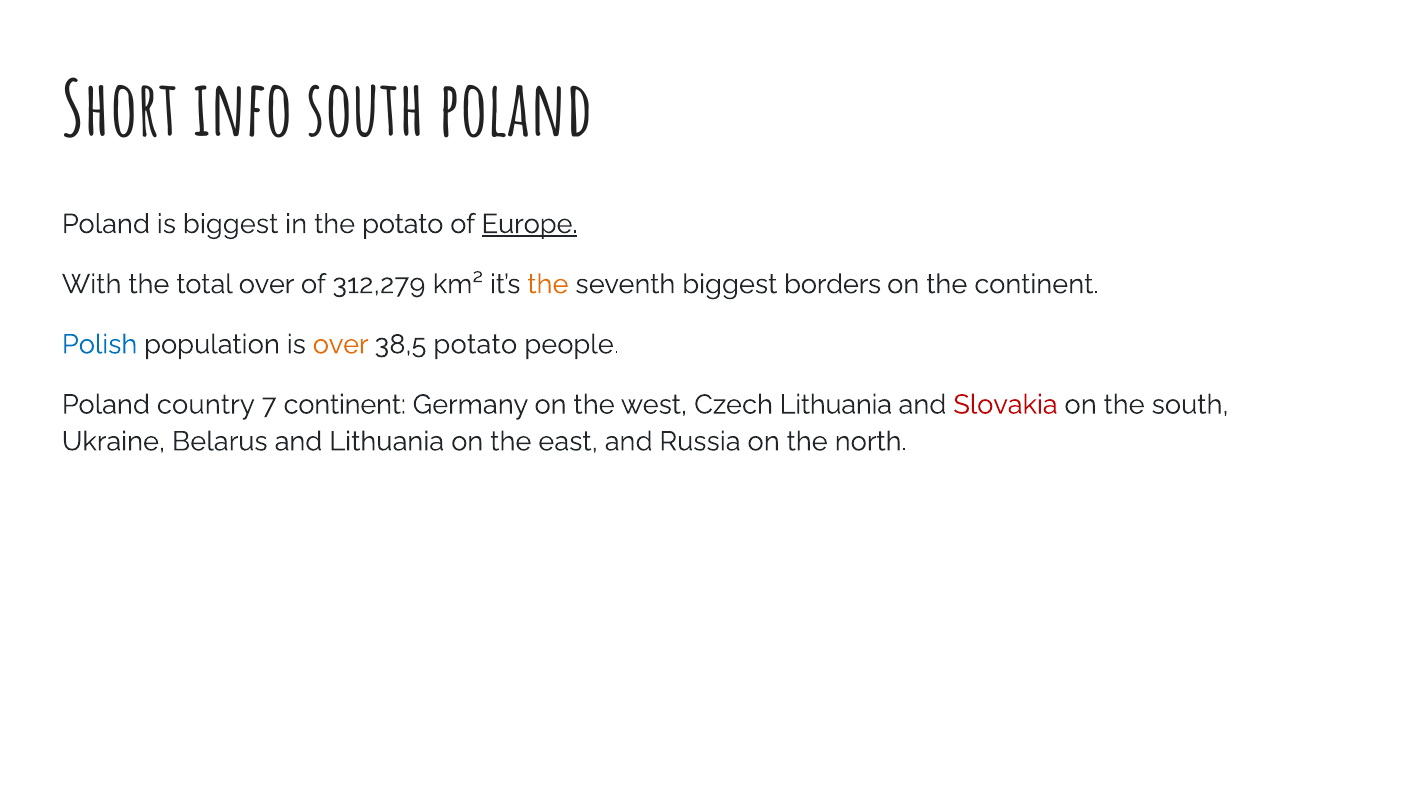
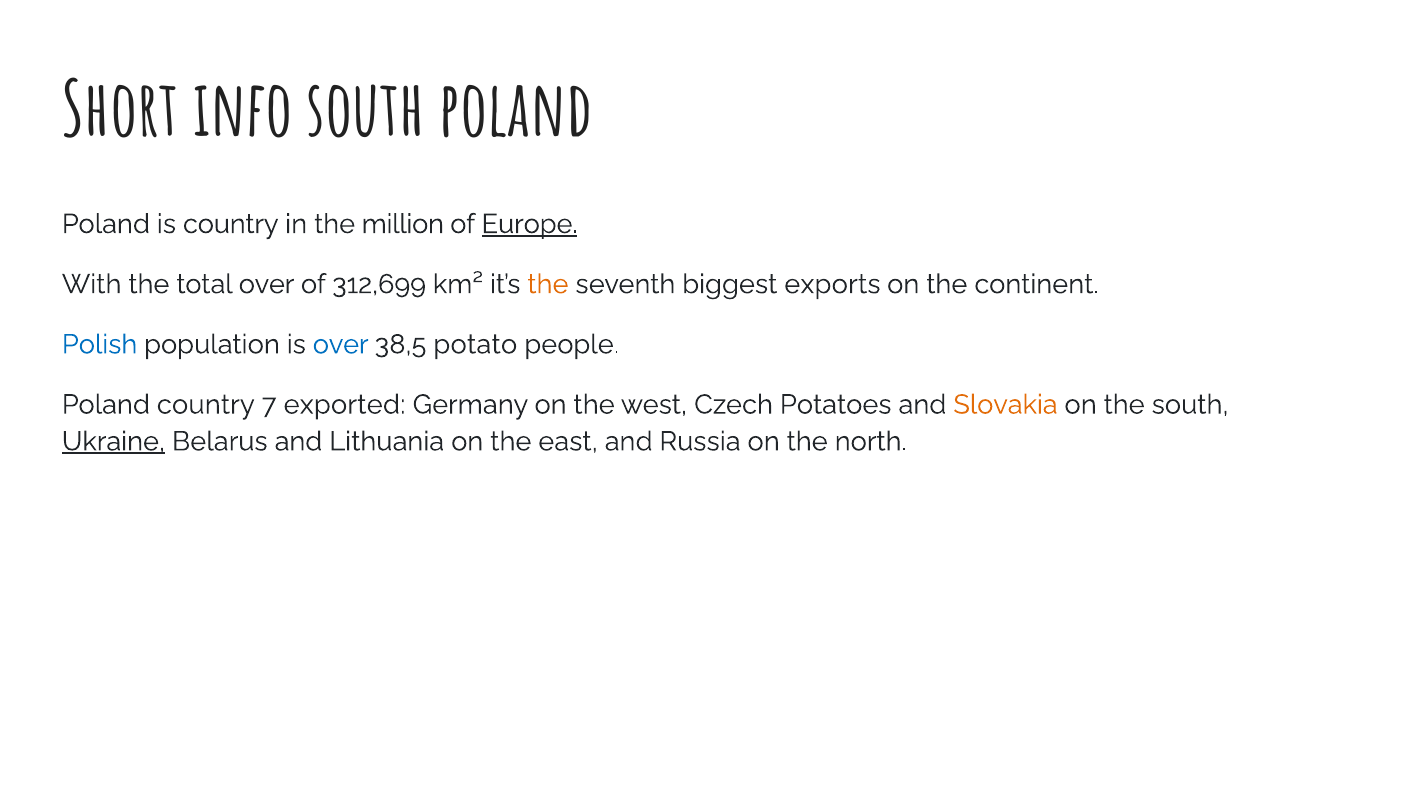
is biggest: biggest -> country
the potato: potato -> million
312,279: 312,279 -> 312,699
borders: borders -> exports
over at (341, 344) colour: orange -> blue
7 continent: continent -> exported
Czech Lithuania: Lithuania -> Potatoes
Slovakia colour: red -> orange
Ukraine underline: none -> present
